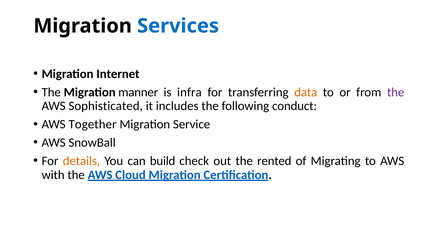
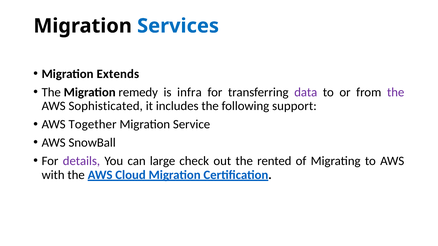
Internet: Internet -> Extends
manner: manner -> remedy
data colour: orange -> purple
conduct: conduct -> support
details colour: orange -> purple
build: build -> large
